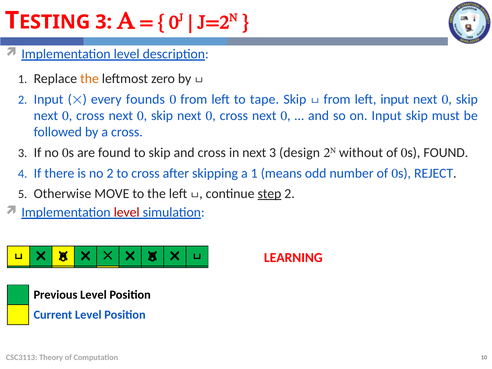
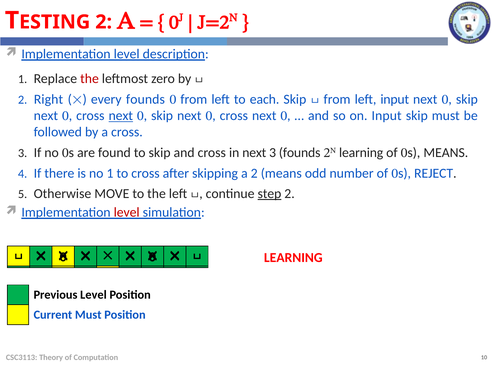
3 at (104, 22): 3 -> 2
the at (90, 79) colour: orange -> red
tape: tape -> each
2 Input: Input -> Right
next at (121, 116) underline: none -> present
3 design: design -> founds
without at (361, 153): without -> learning
FOUND at (446, 153): FOUND -> MEANS
no 2: 2 -> 1
a 1: 1 -> 2
Current Level: Level -> Must
